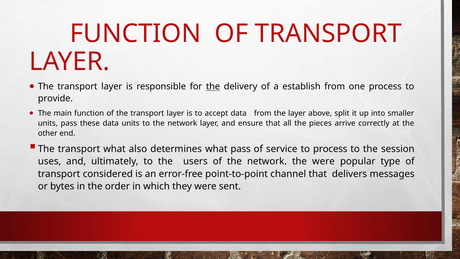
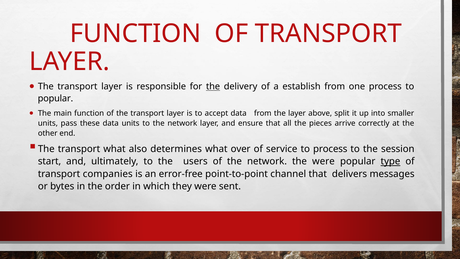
provide at (55, 98): provide -> popular
what pass: pass -> over
uses: uses -> start
type underline: none -> present
considered: considered -> companies
